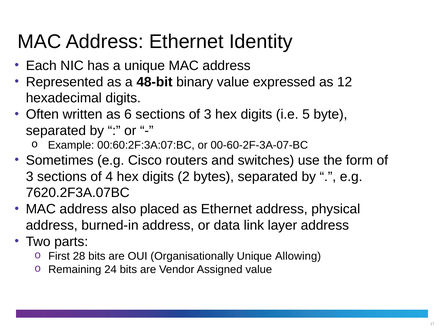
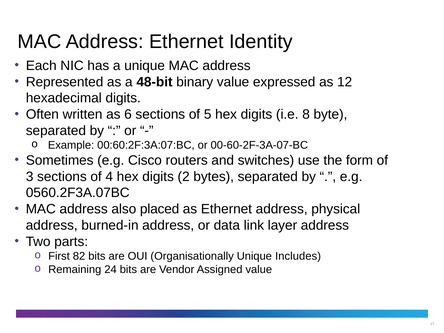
sections of 3: 3 -> 5
5: 5 -> 8
7620.2F3A.07BC: 7620.2F3A.07BC -> 0560.2F3A.07BC
28: 28 -> 82
Allowing: Allowing -> Includes
